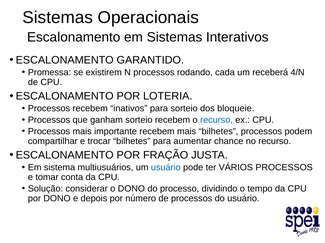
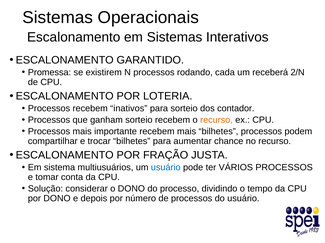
4/N: 4/N -> 2/N
bloqueie: bloqueie -> contador
recurso at (216, 120) colour: blue -> orange
